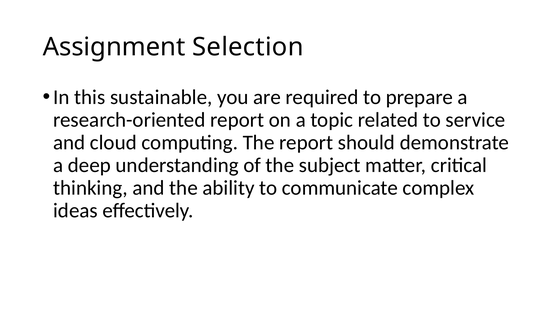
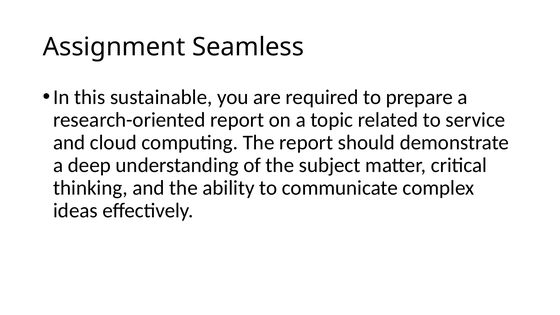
Selection: Selection -> Seamless
